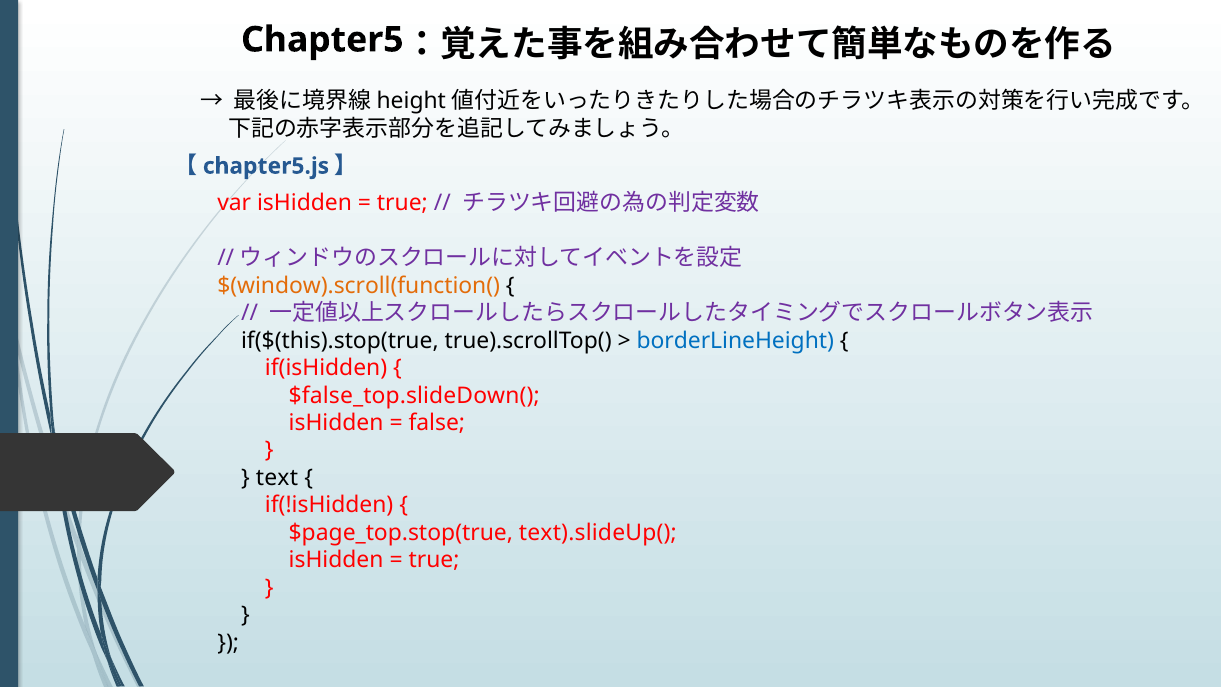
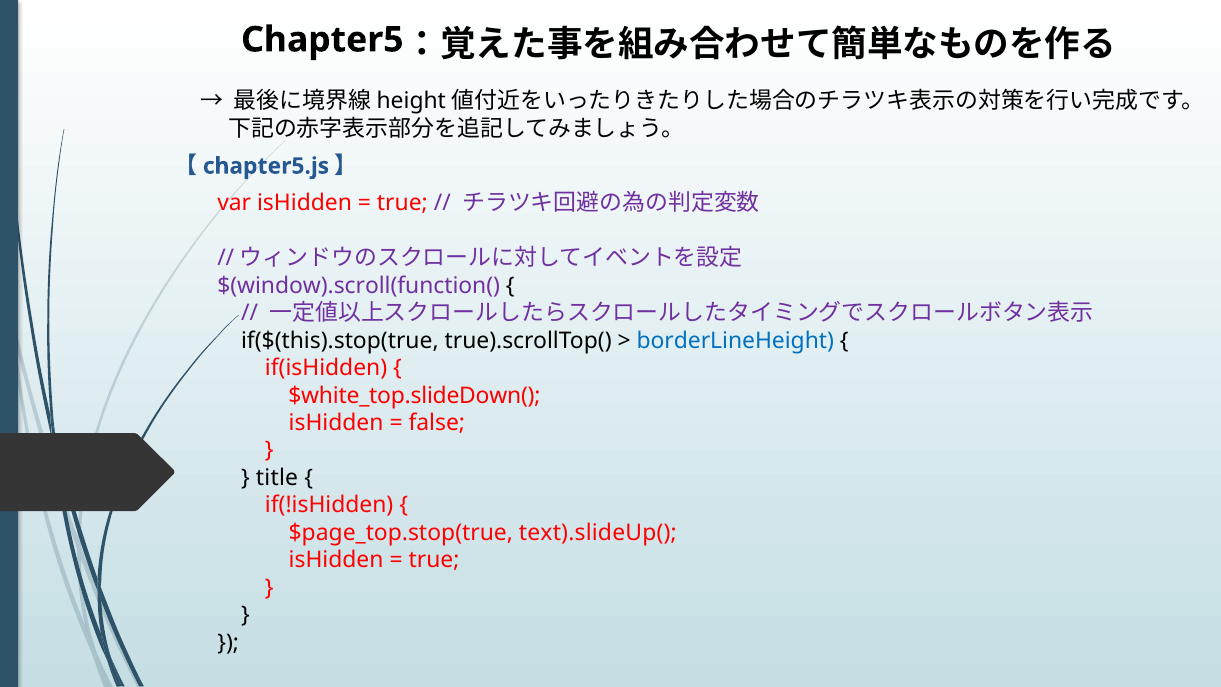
$(window).scroll(function( colour: orange -> purple
$false_top.slideDown(: $false_top.slideDown( -> $white_top.slideDown(
text: text -> title
